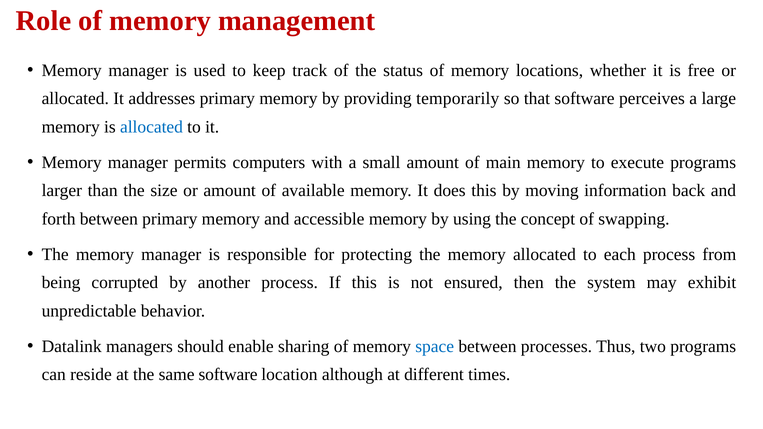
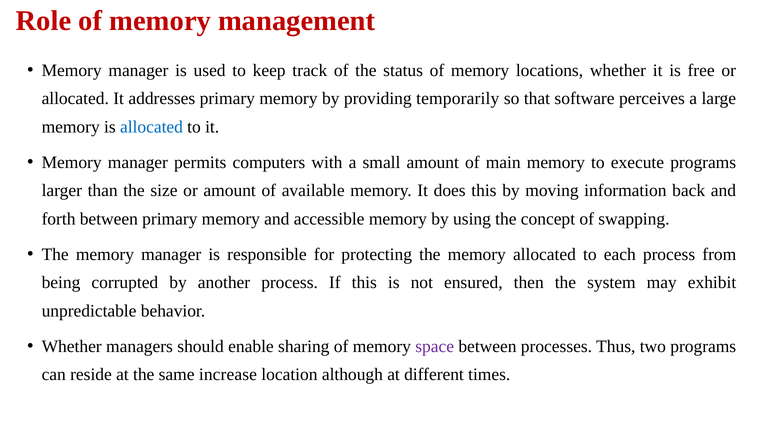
Datalink at (72, 346): Datalink -> Whether
space colour: blue -> purple
same software: software -> increase
